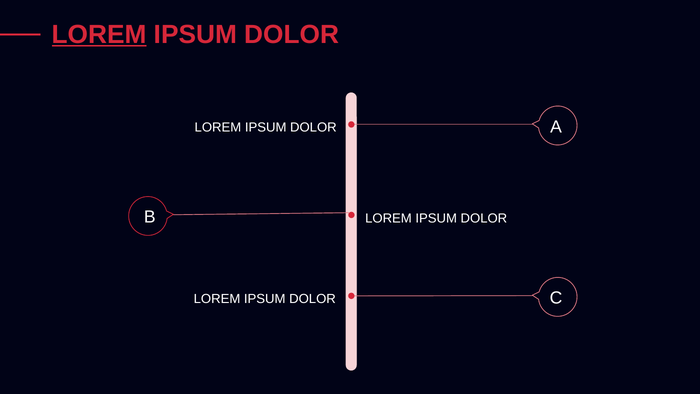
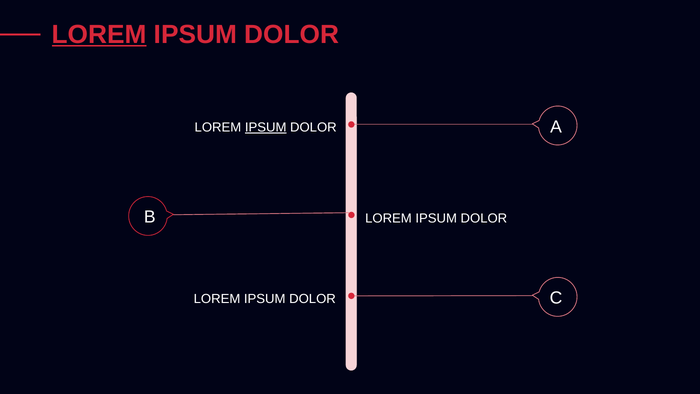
IPSUM at (266, 127) underline: none -> present
